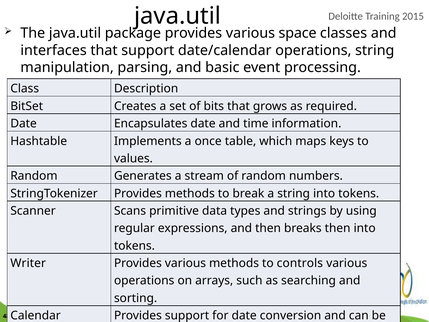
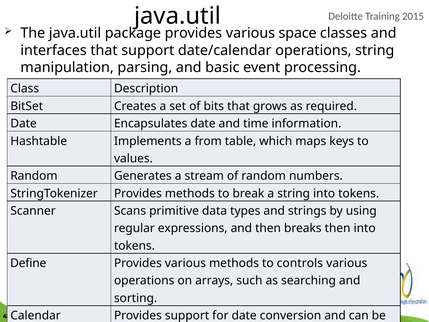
once: once -> from
Writer: Writer -> Define
